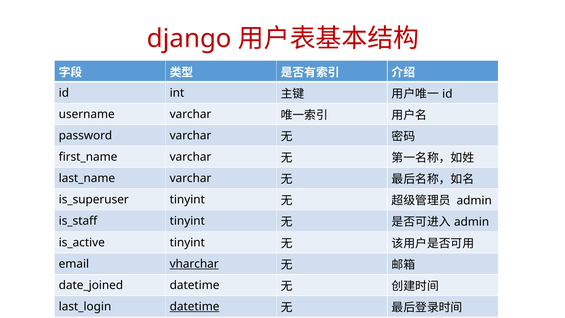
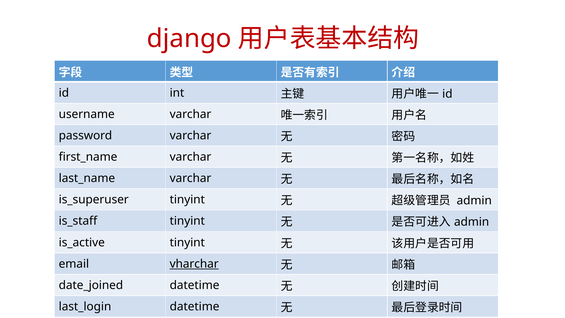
datetime at (195, 306) underline: present -> none
